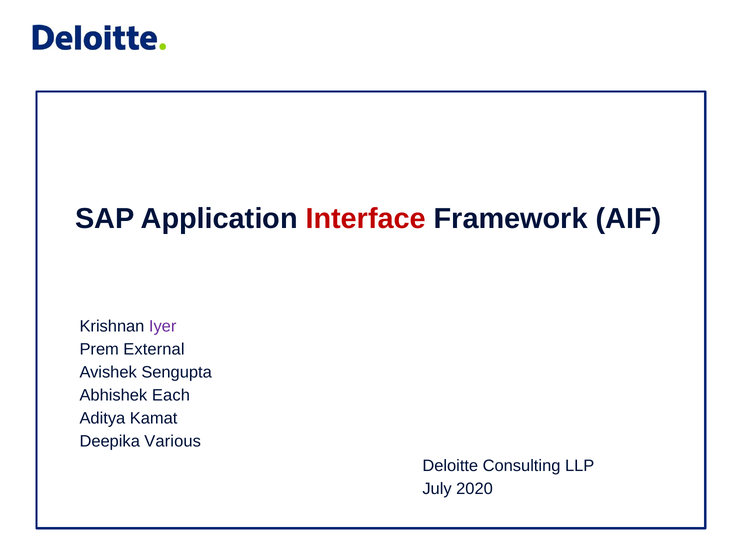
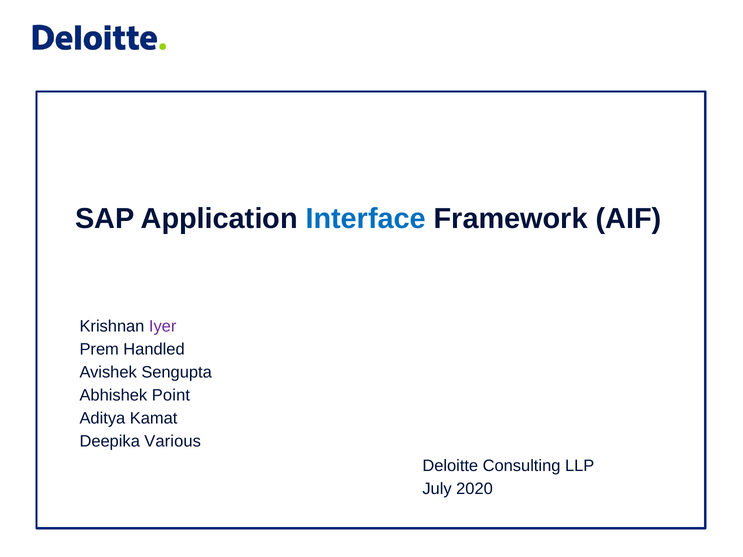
Interface colour: red -> blue
External: External -> Handled
Each: Each -> Point
